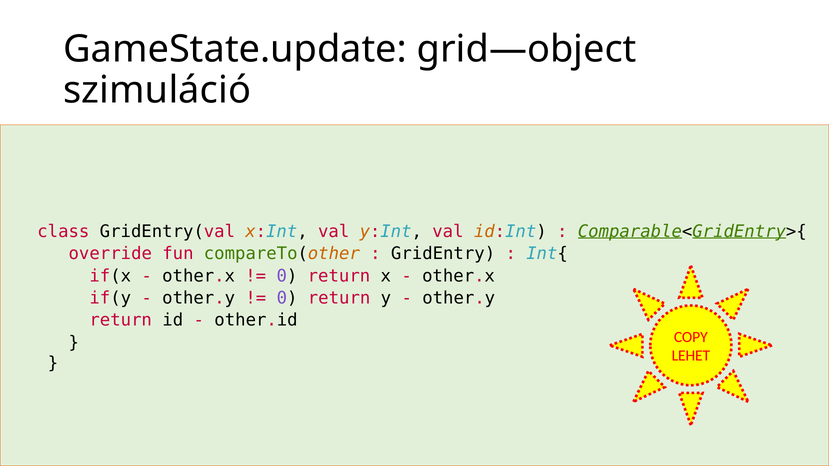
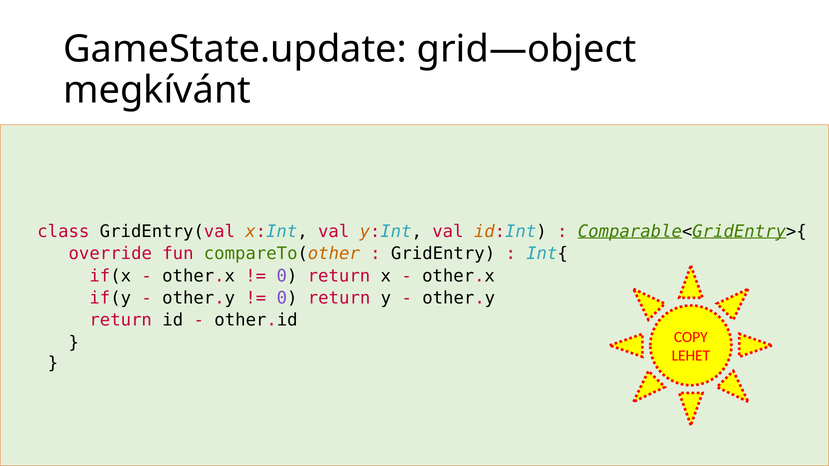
szimuláció: szimuláció -> megkívánt
